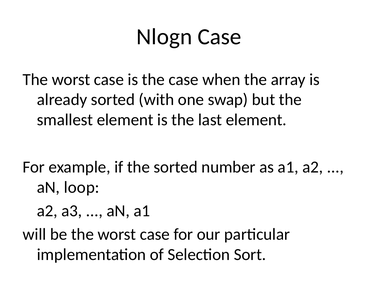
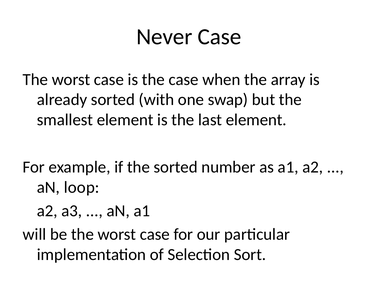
Nlogn: Nlogn -> Never
